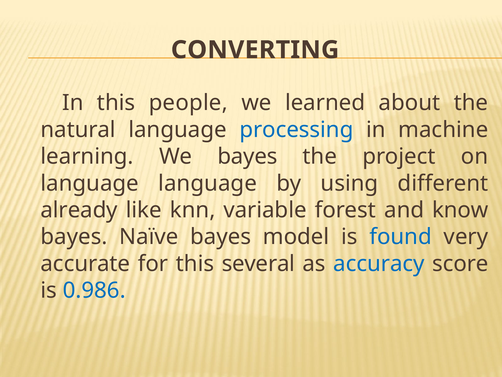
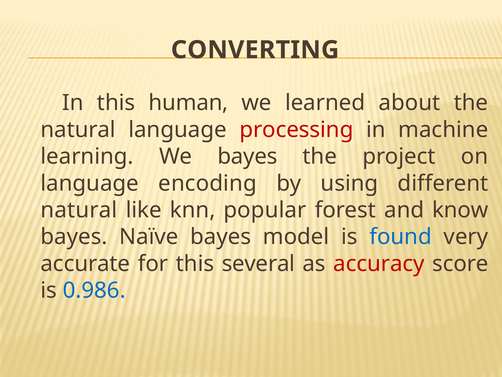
people: people -> human
processing colour: blue -> red
language language: language -> encoding
already at (79, 210): already -> natural
variable: variable -> popular
accuracy colour: blue -> red
